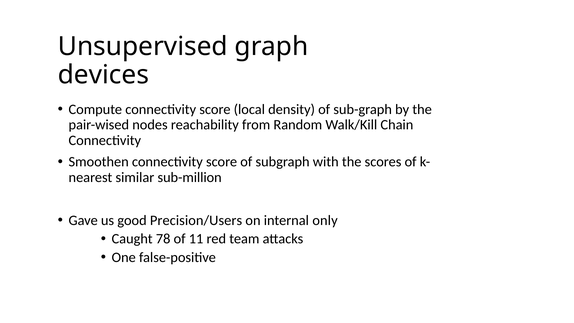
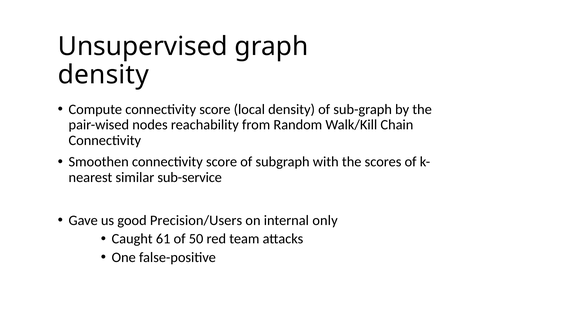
devices at (103, 75): devices -> density
sub-million: sub-million -> sub-service
78: 78 -> 61
11: 11 -> 50
